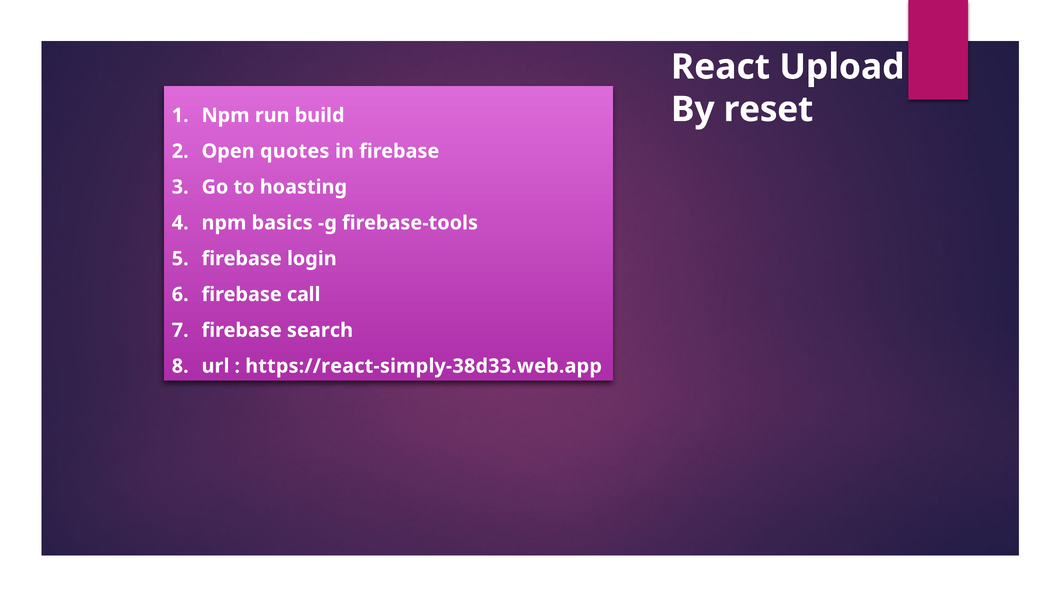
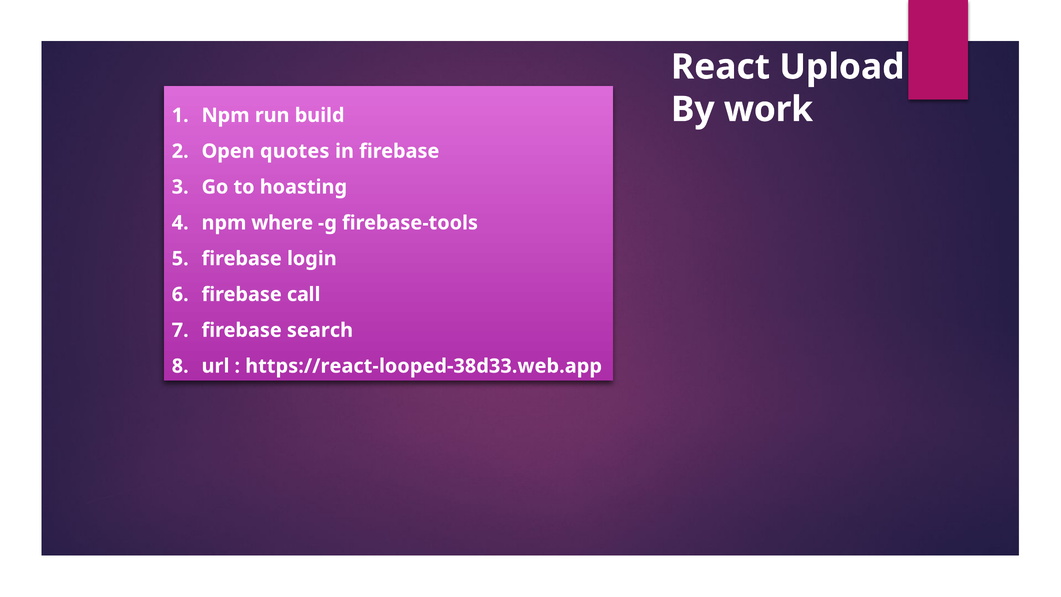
reset: reset -> work
basics: basics -> where
https://react-simply-38d33.web.app: https://react-simply-38d33.web.app -> https://react-looped-38d33.web.app
